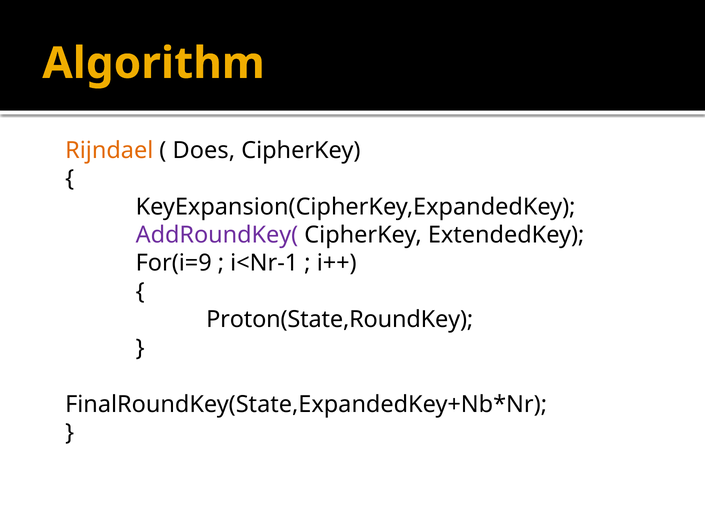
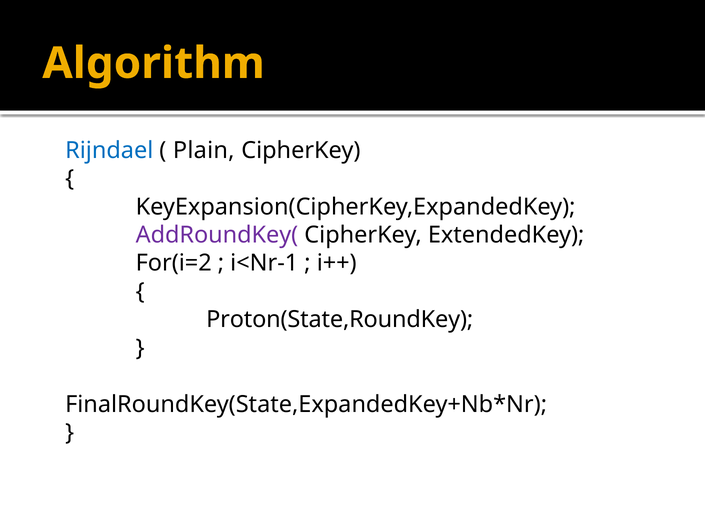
Rijndael colour: orange -> blue
Does: Does -> Plain
For(i=9: For(i=9 -> For(i=2
